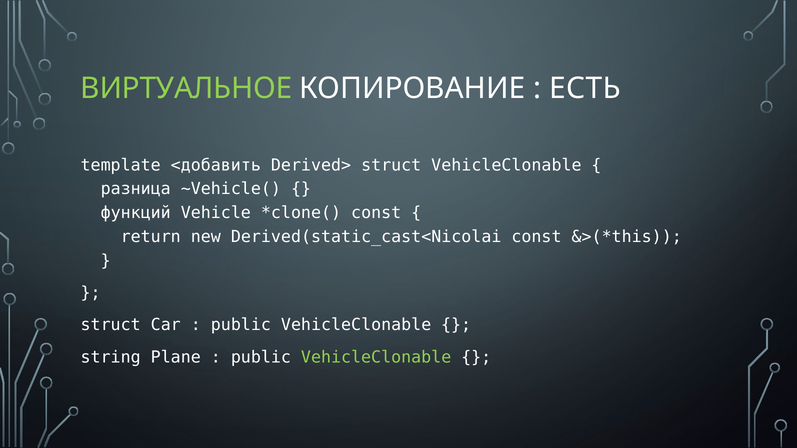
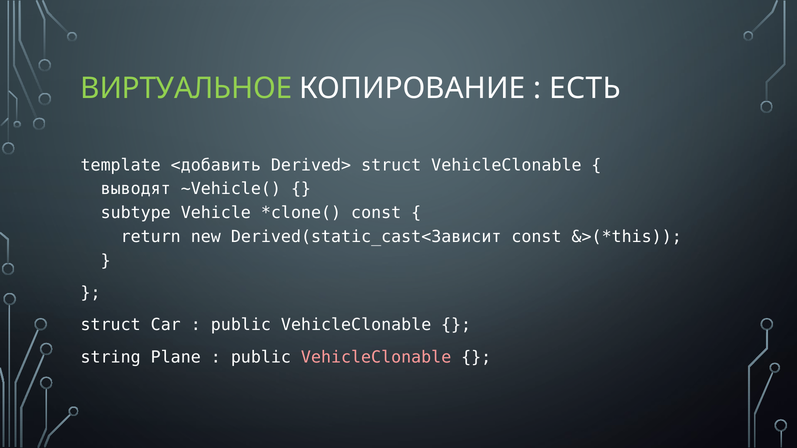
разница: разница -> выводят
функций: функций -> subtype
Derived(static_cast<Nicolai: Derived(static_cast<Nicolai -> Derived(static_cast<Зависит
VehicleClonable at (376, 357) colour: light green -> pink
